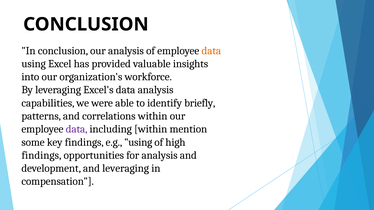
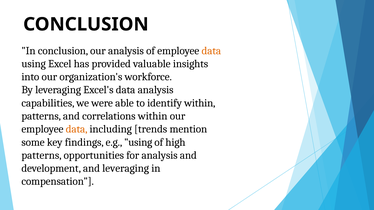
identify briefly: briefly -> within
data at (77, 129) colour: purple -> orange
including within: within -> trends
findings at (41, 156): findings -> patterns
